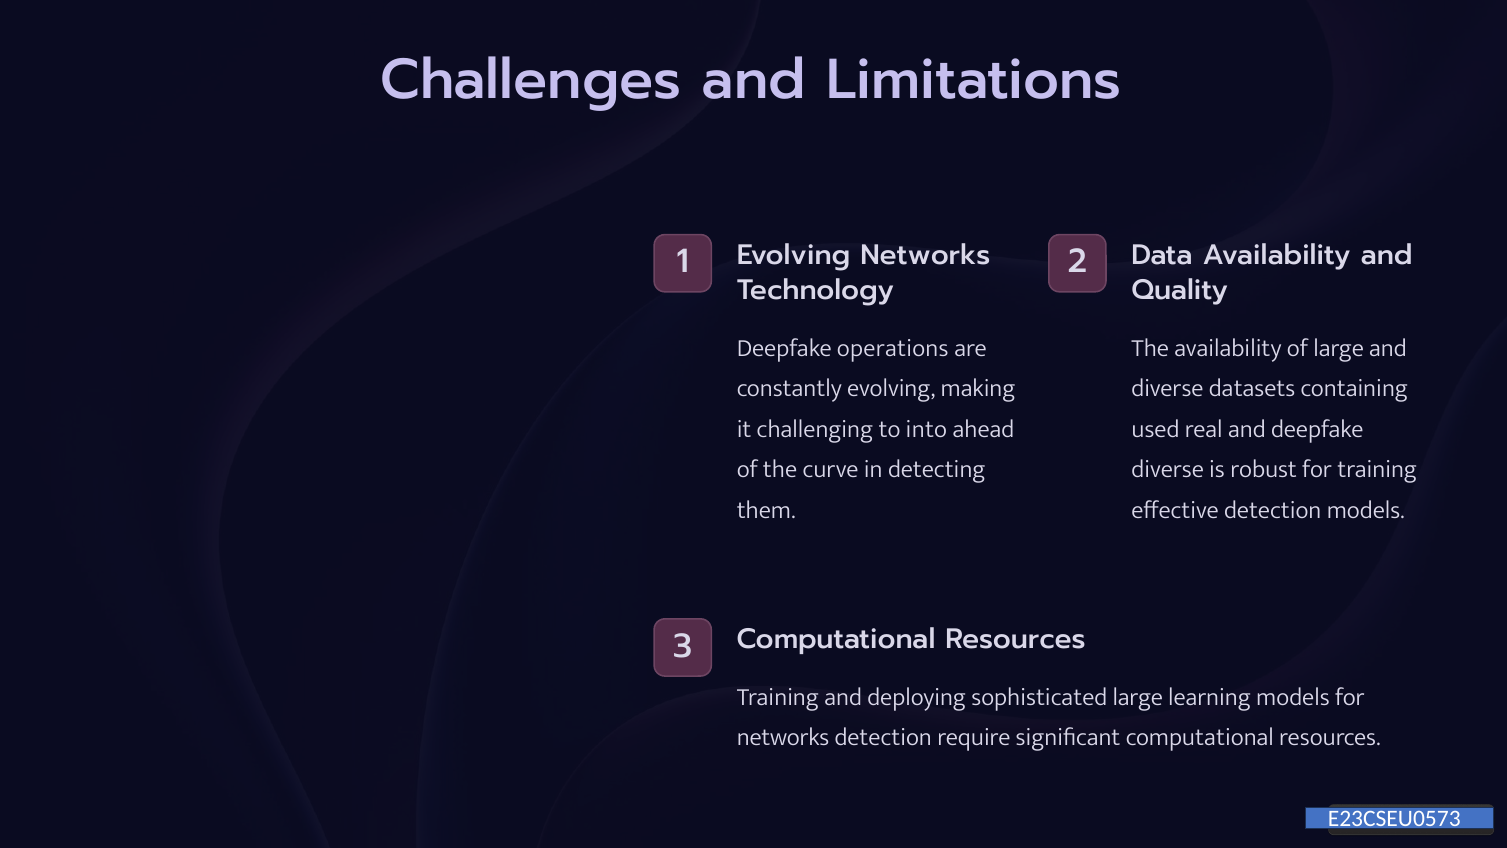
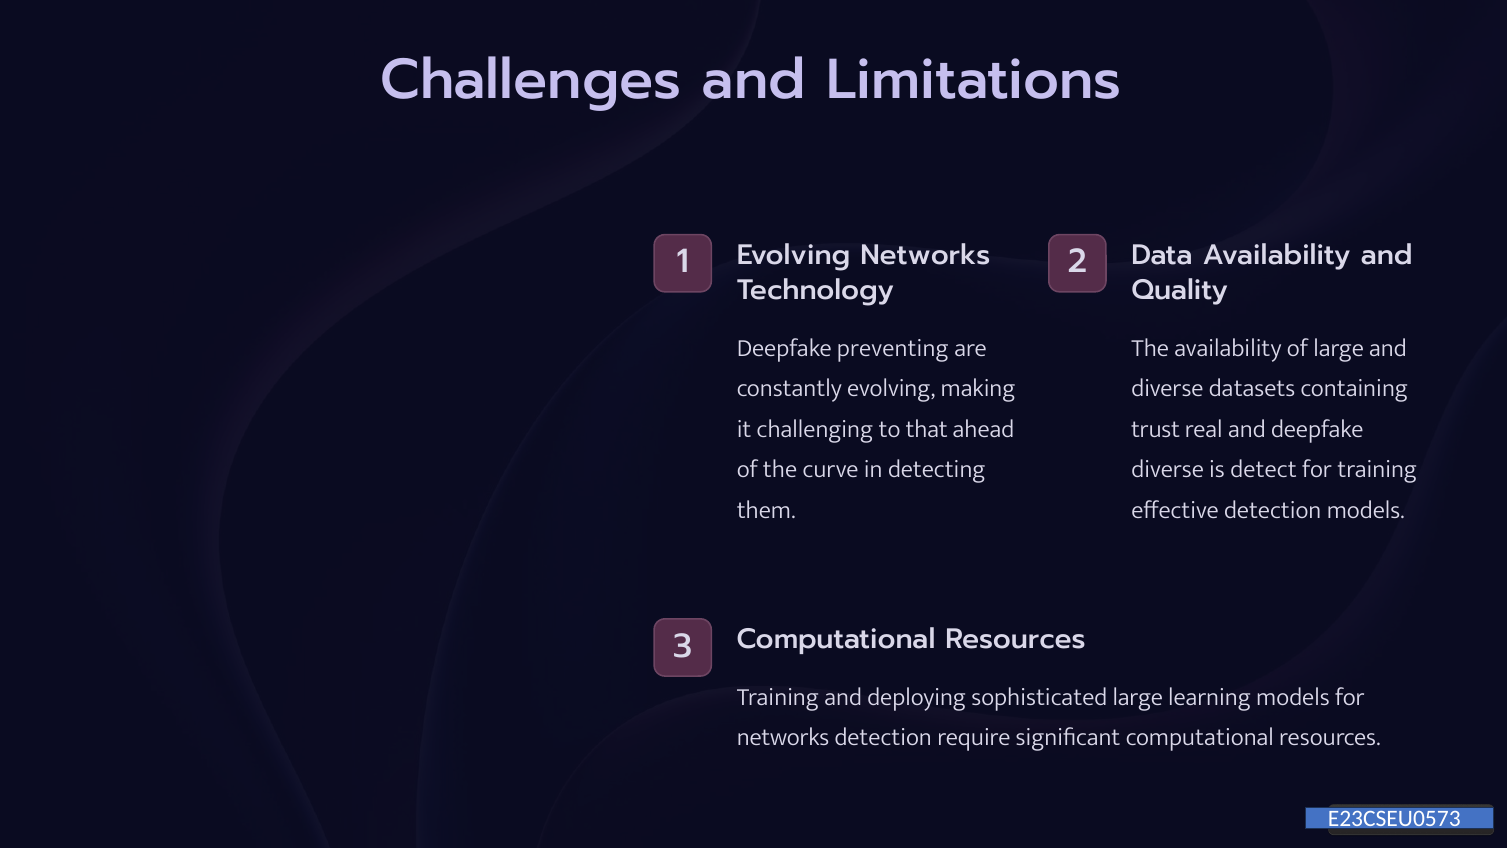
operations: operations -> preventing
into: into -> that
used: used -> trust
robust: robust -> detect
